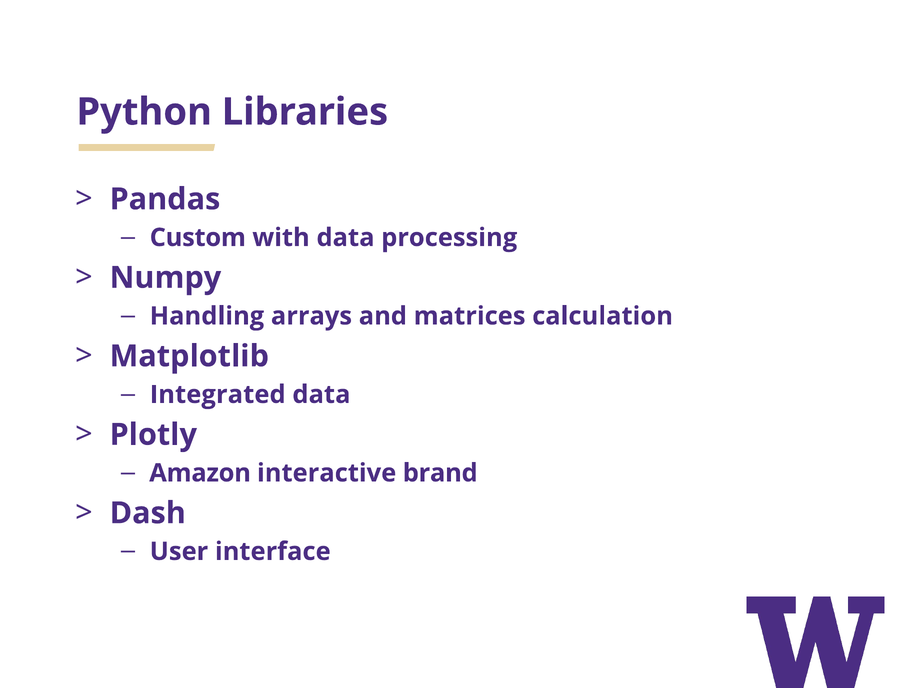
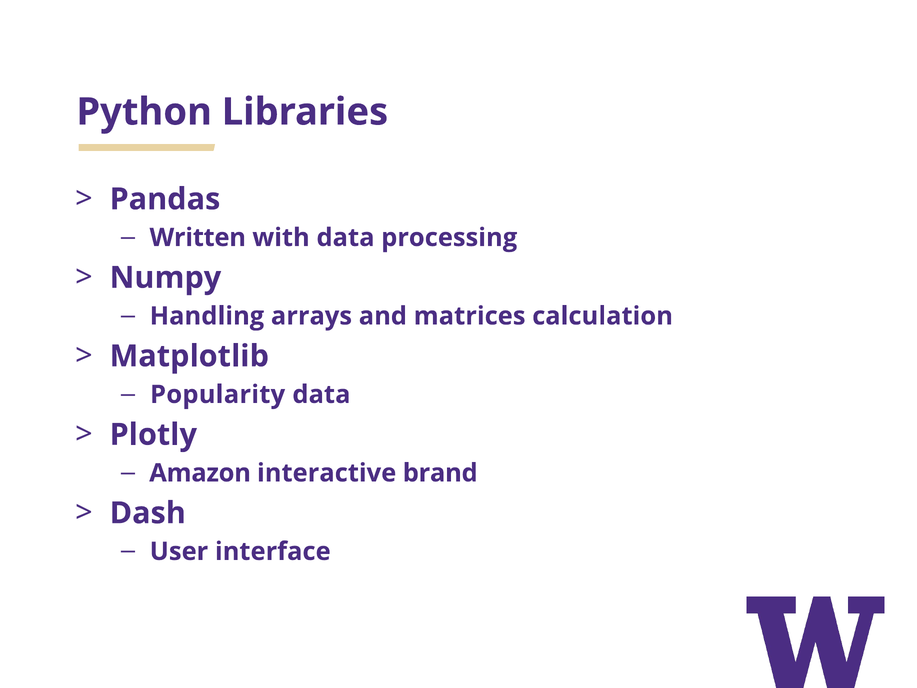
Custom: Custom -> Written
Integrated: Integrated -> Popularity
